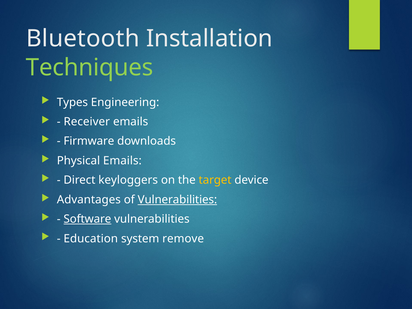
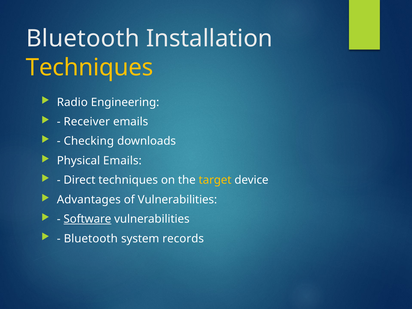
Techniques at (90, 67) colour: light green -> yellow
Types: Types -> Radio
Firmware: Firmware -> Checking
Direct keyloggers: keyloggers -> techniques
Vulnerabilities at (177, 200) underline: present -> none
Education at (91, 239): Education -> Bluetooth
remove: remove -> records
